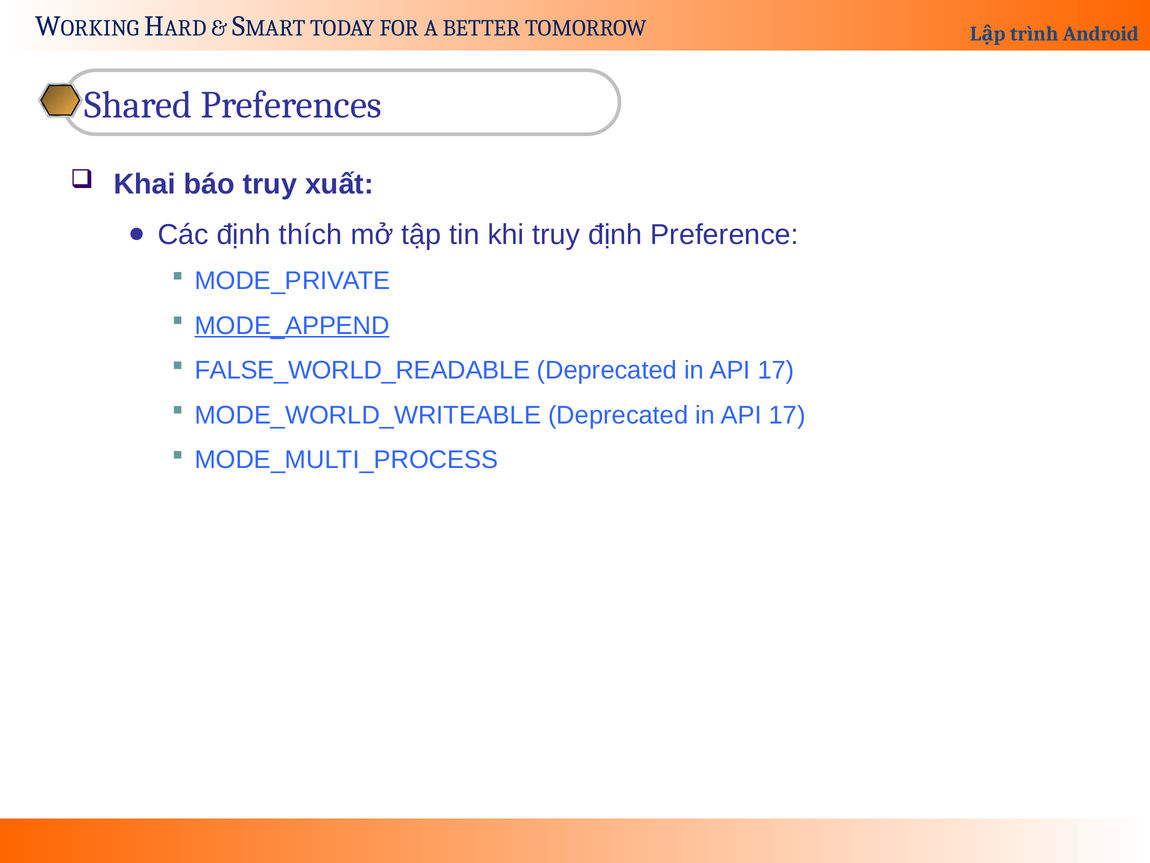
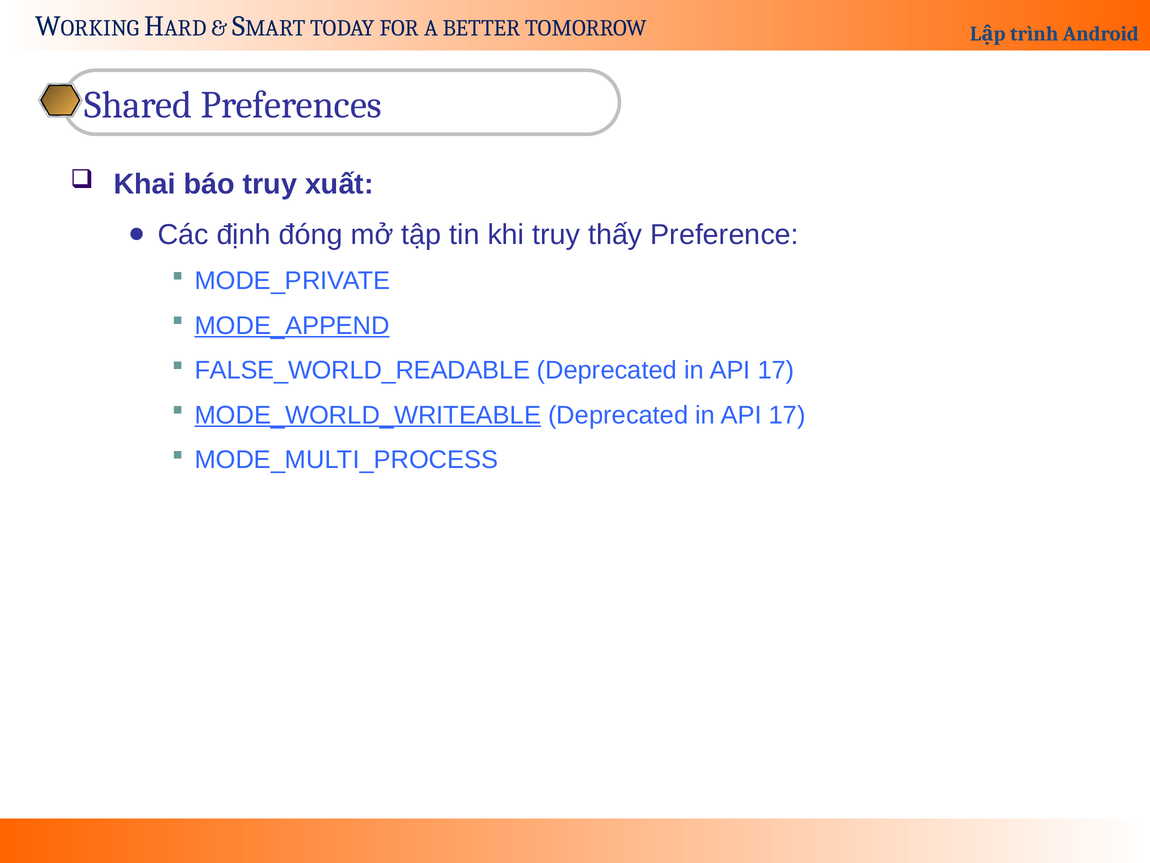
thích: thích -> đóng
truy định: định -> thấy
MODE_WORLD_WRITEABLE underline: none -> present
